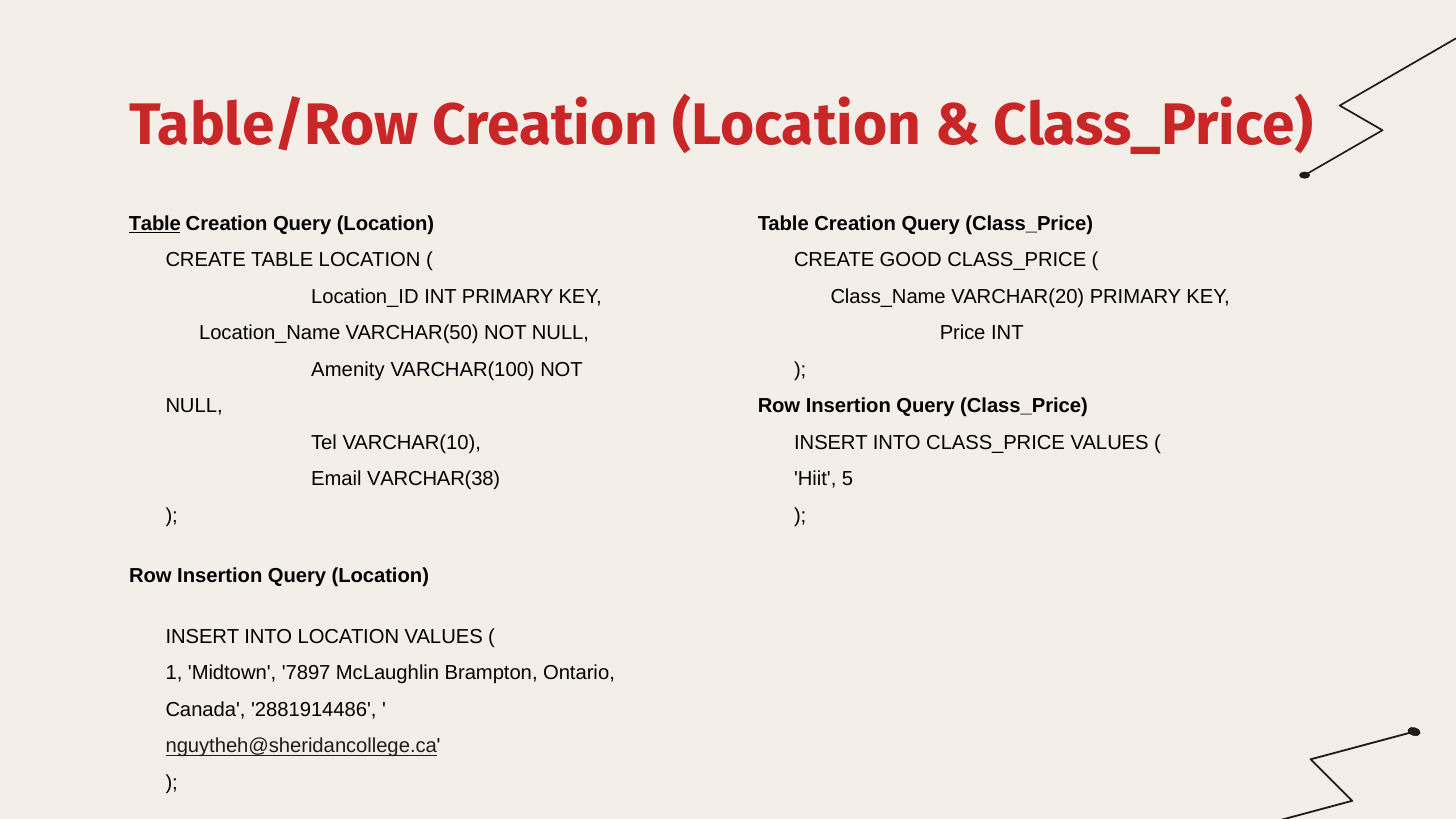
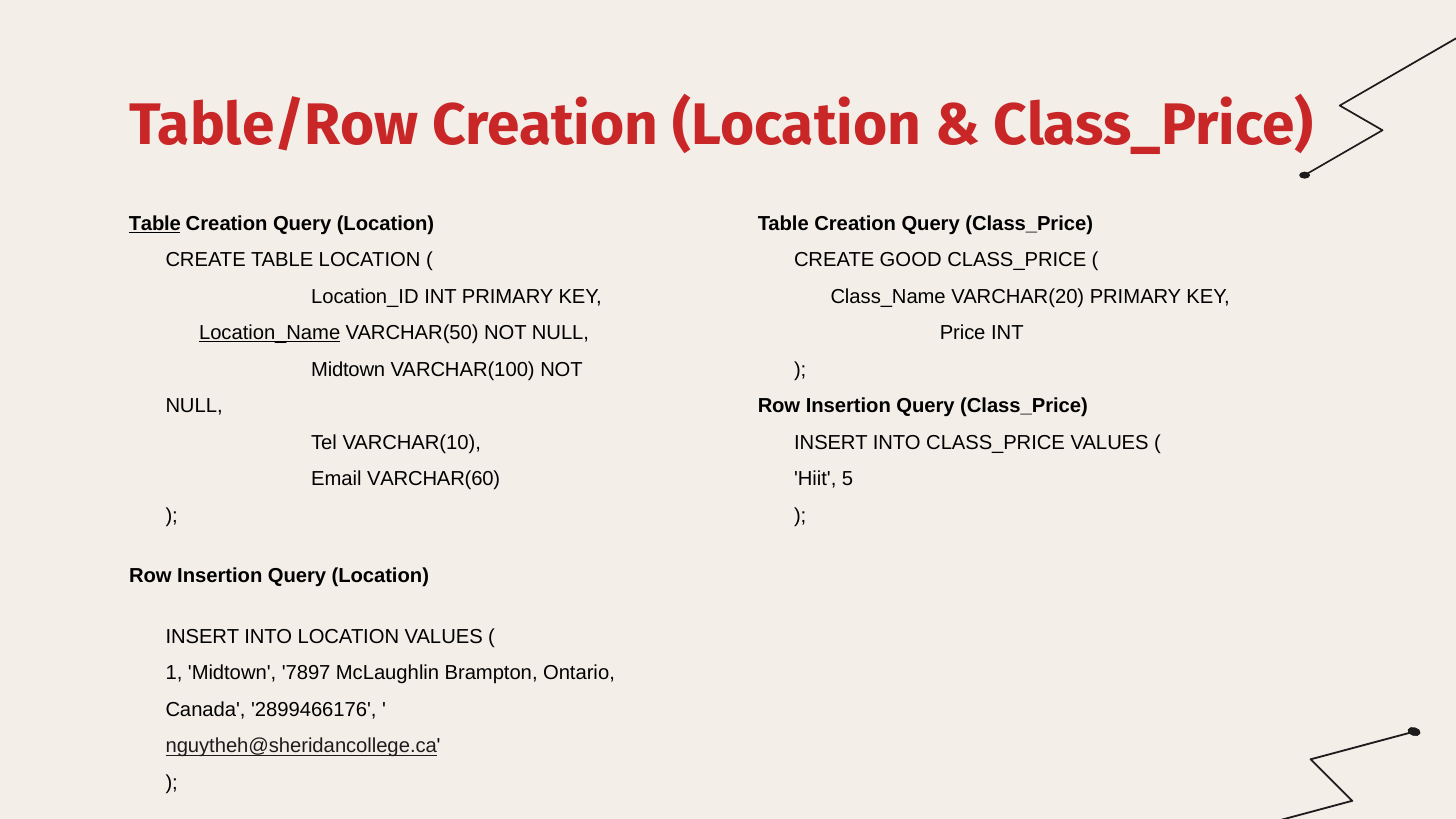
Location_Name underline: none -> present
Amenity at (348, 370): Amenity -> Midtown
VARCHAR(38: VARCHAR(38 -> VARCHAR(60
2881914486: 2881914486 -> 2899466176
